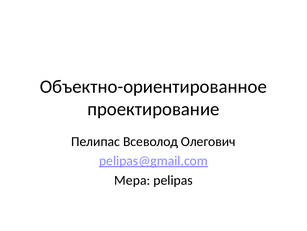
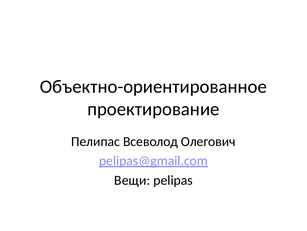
Мера: Мера -> Вещи
